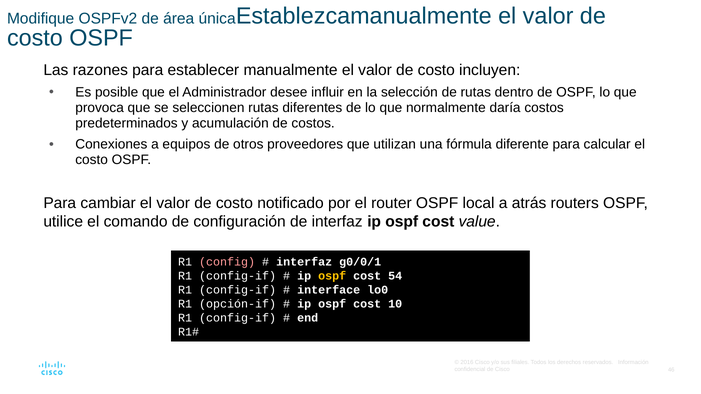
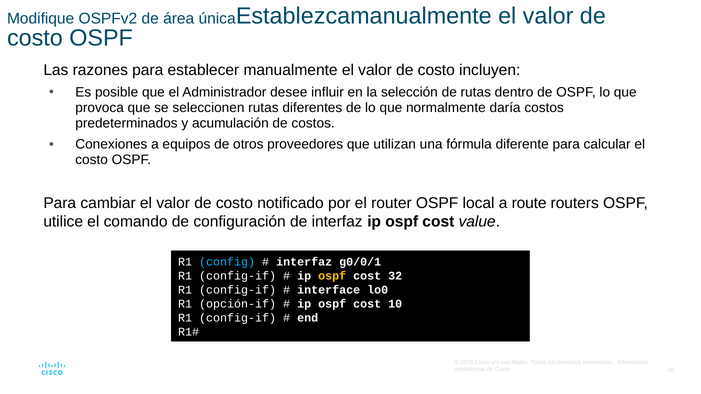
atrás: atrás -> route
config colour: pink -> light blue
54: 54 -> 32
